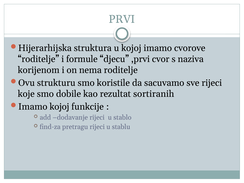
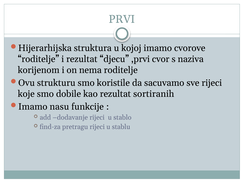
i formule: formule -> rezultat
Imamo kojoj: kojoj -> nasu
